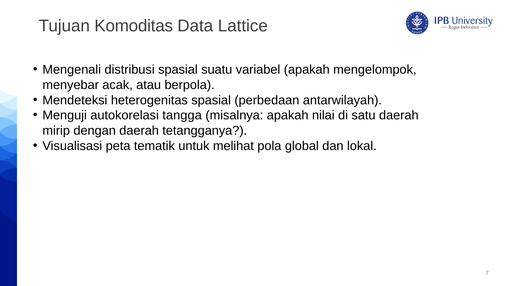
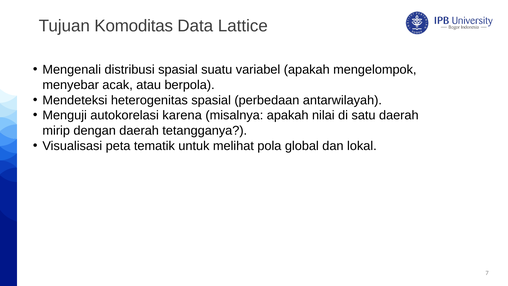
tangga: tangga -> karena
